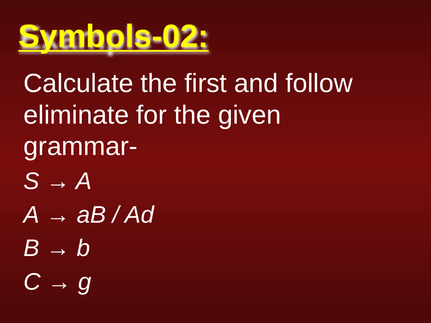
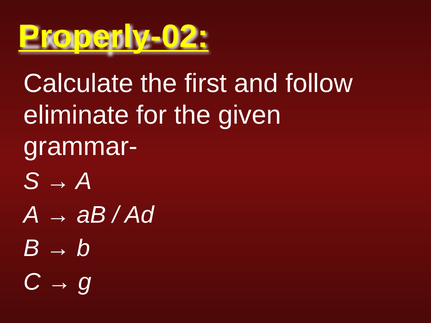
Symbols-02: Symbols-02 -> Properly-02
